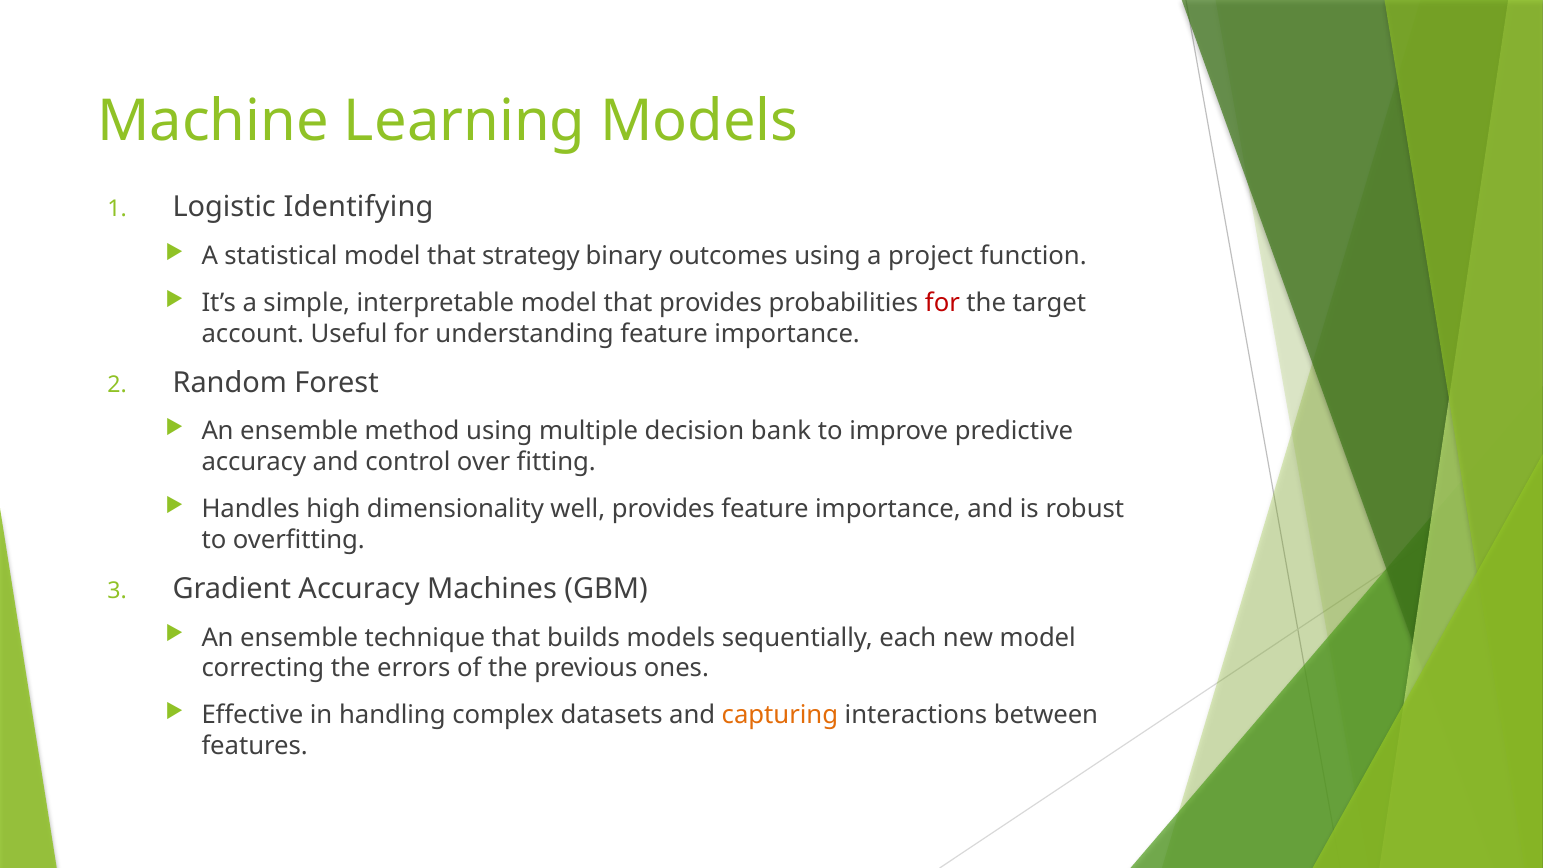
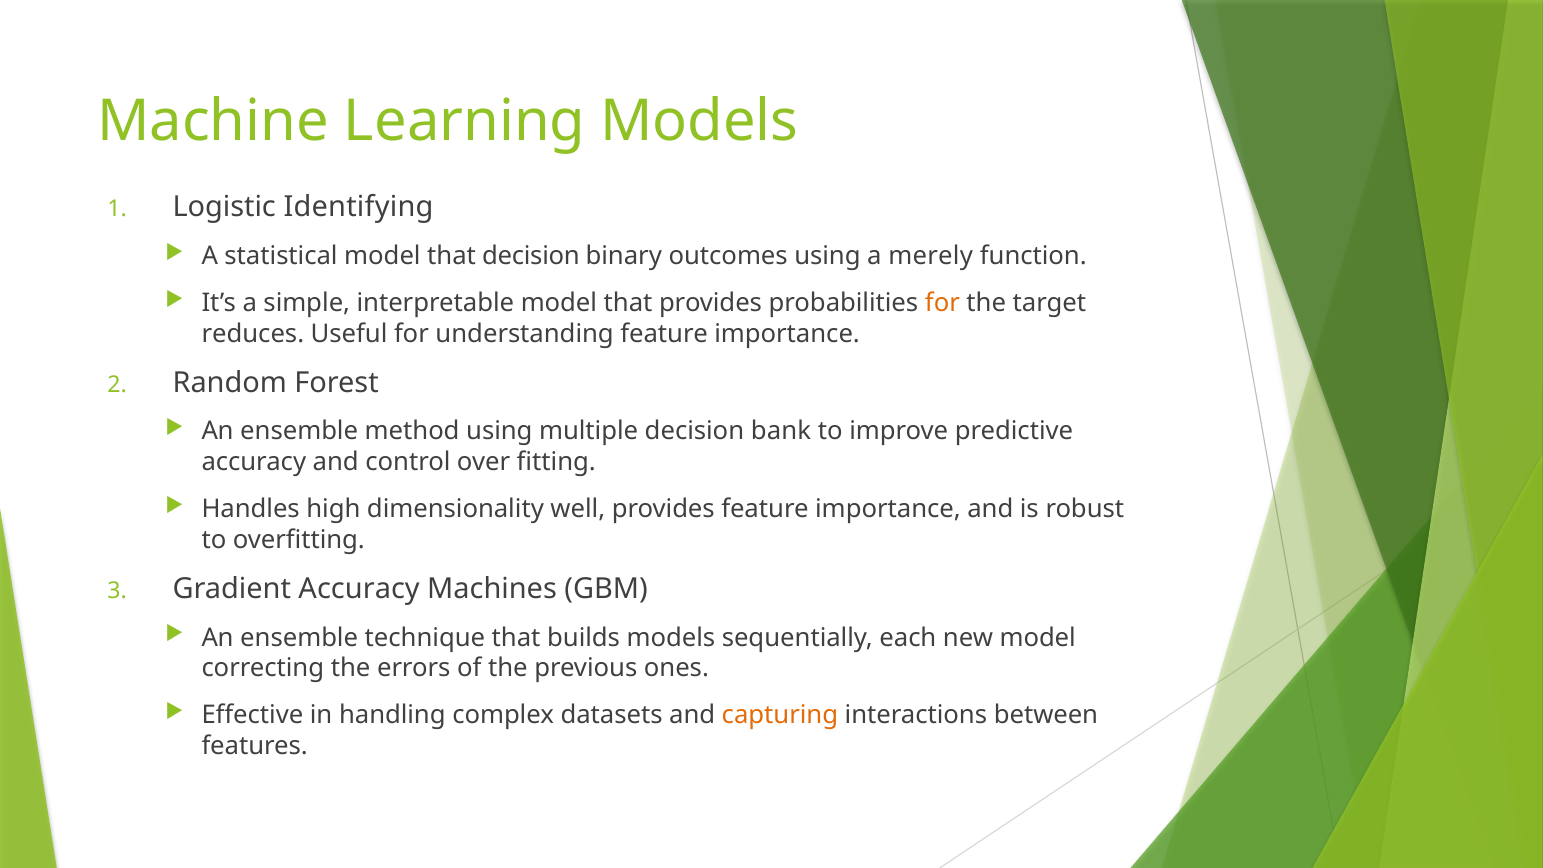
that strategy: strategy -> decision
project: project -> merely
for at (942, 303) colour: red -> orange
account: account -> reduces
